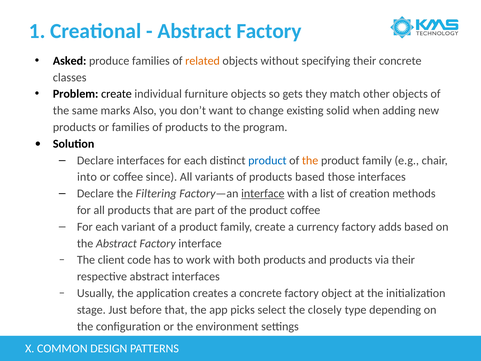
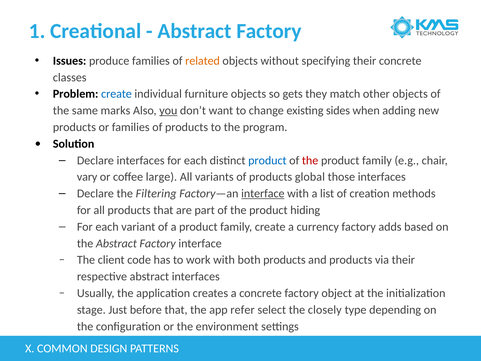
Asked: Asked -> Issues
create at (116, 94) colour: black -> blue
you underline: none -> present
solid: solid -> sides
the at (310, 160) colour: orange -> red
into: into -> vary
since: since -> large
products based: based -> global
product coffee: coffee -> hiding
picks: picks -> refer
